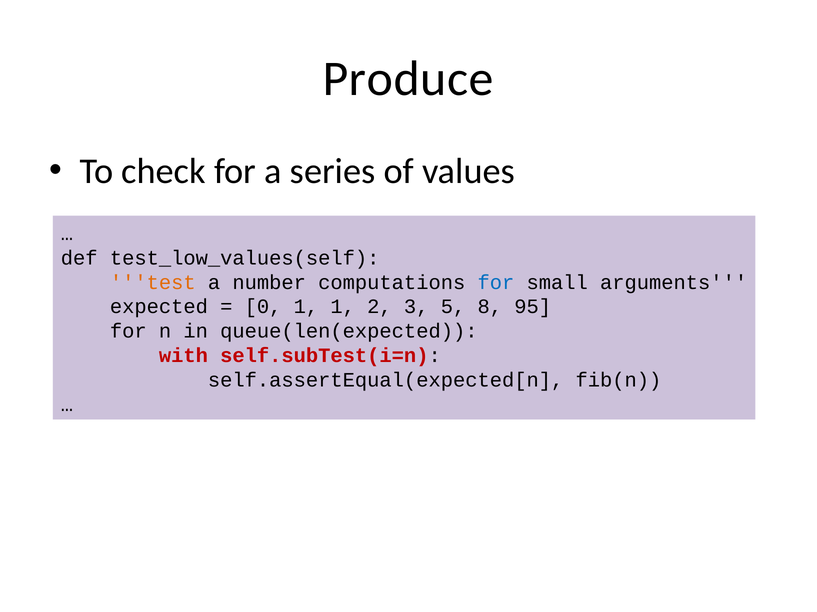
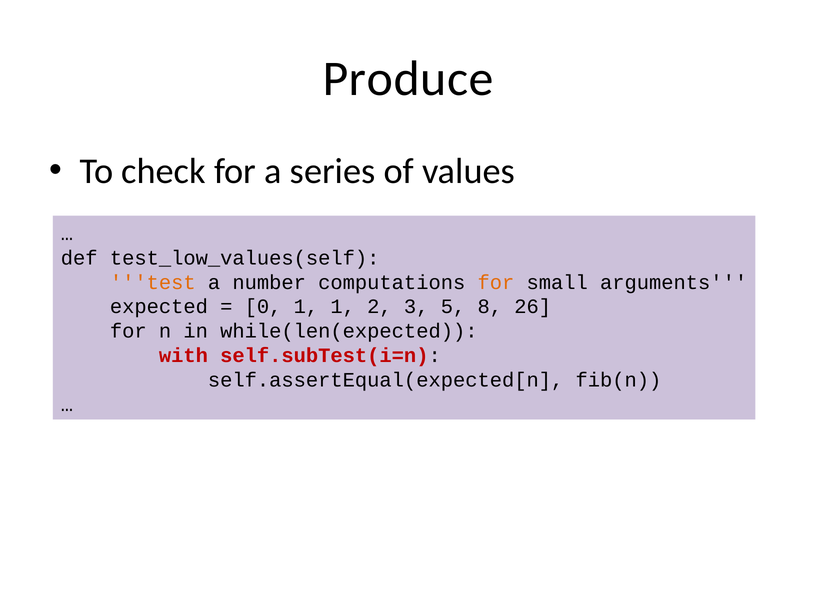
for at (496, 283) colour: blue -> orange
95: 95 -> 26
queue(len(expected: queue(len(expected -> while(len(expected
